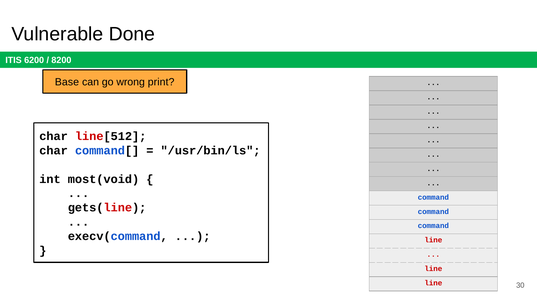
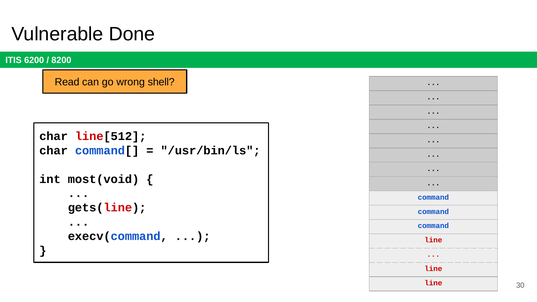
Base: Base -> Read
print: print -> shell
